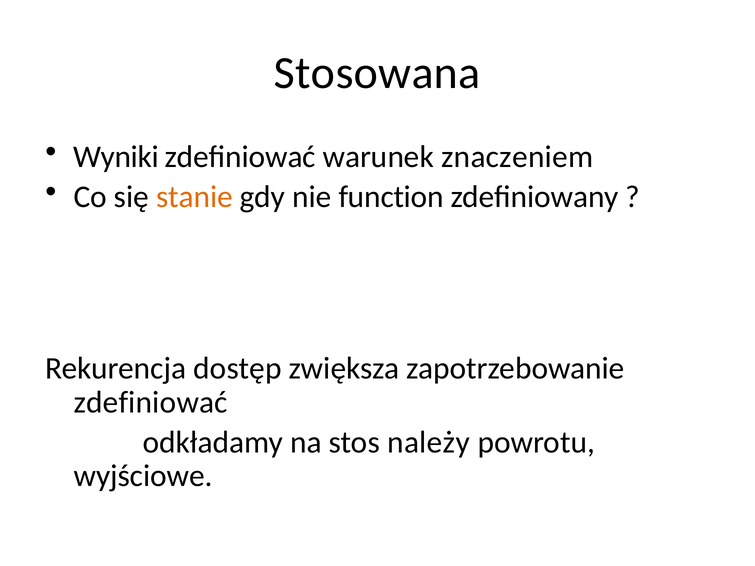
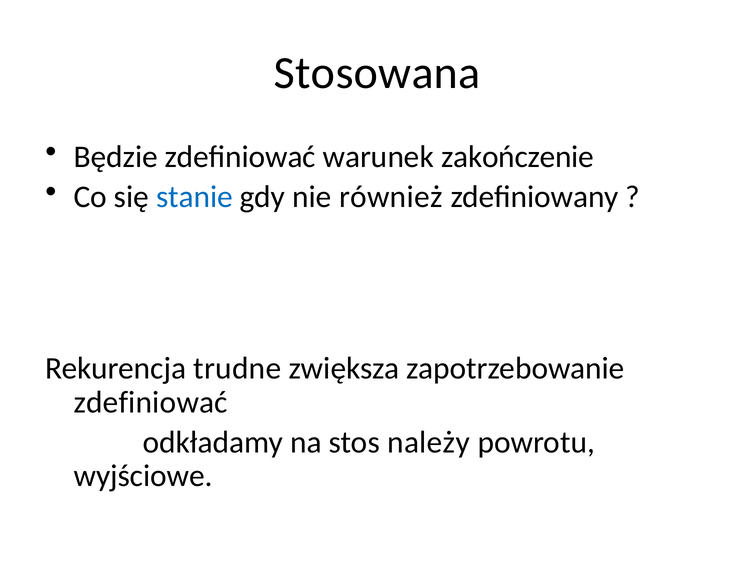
Wyniki: Wyniki -> Będzie
znaczeniem: znaczeniem -> zakończenie
stanie colour: orange -> blue
function: function -> również
dostęp: dostęp -> trudne
